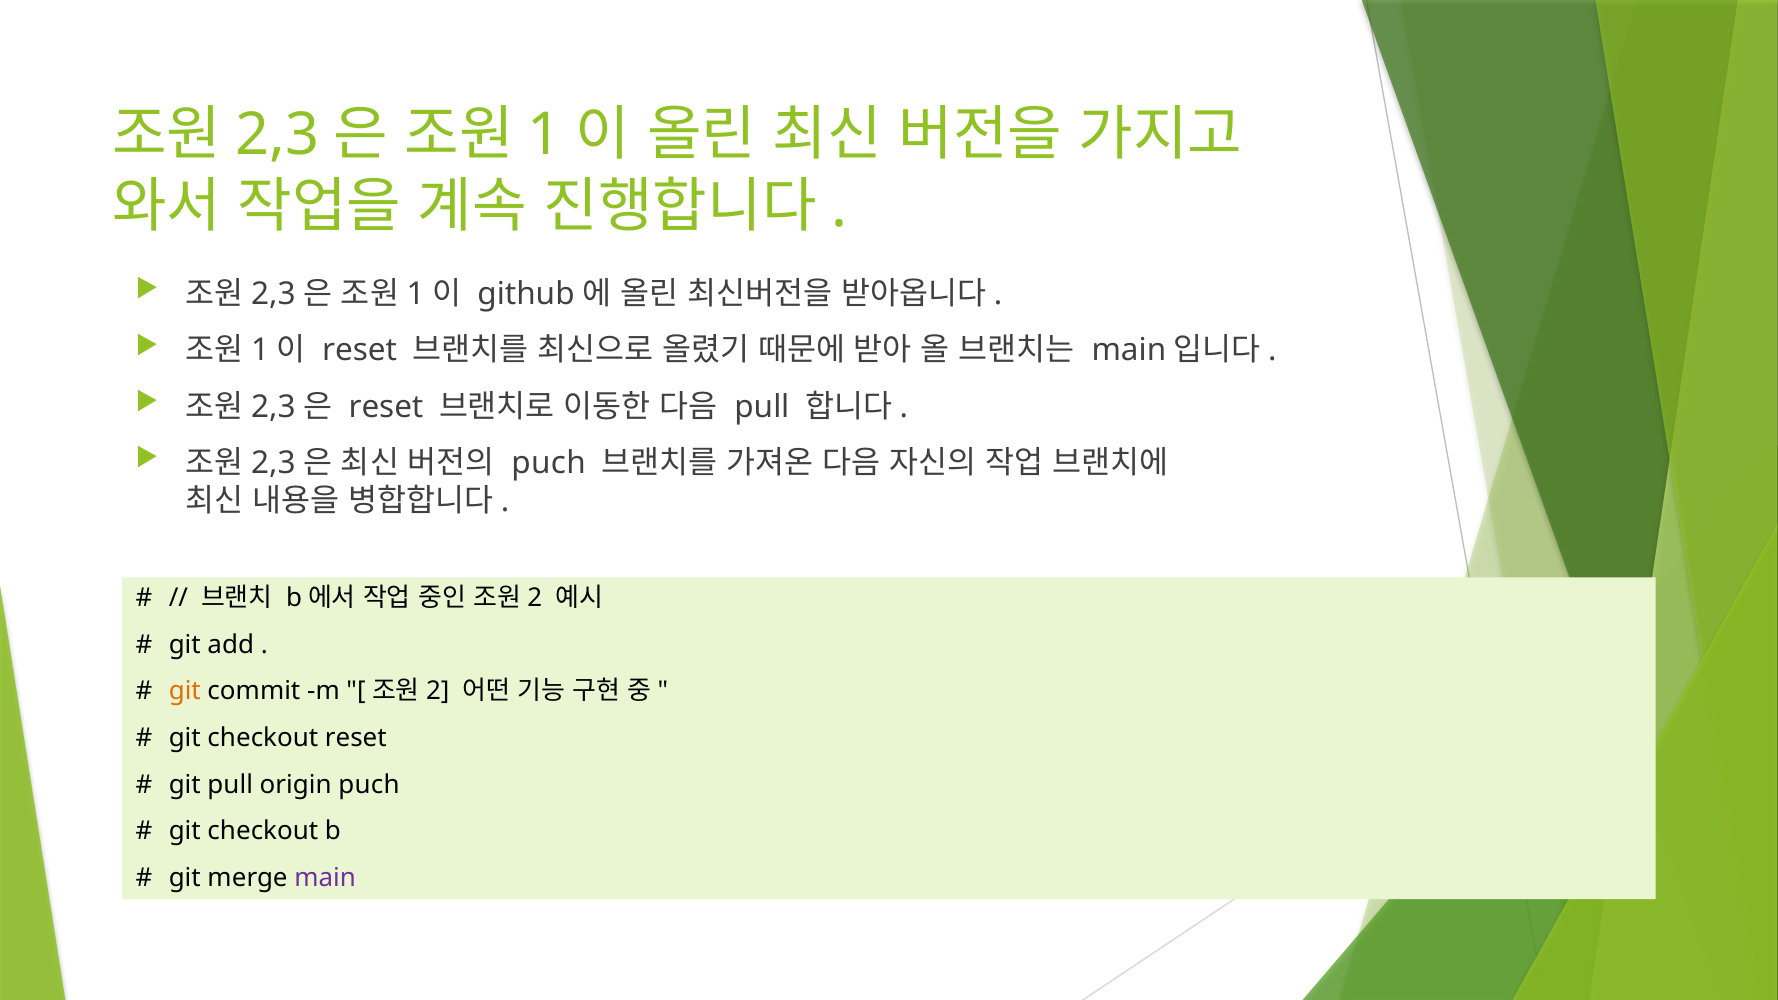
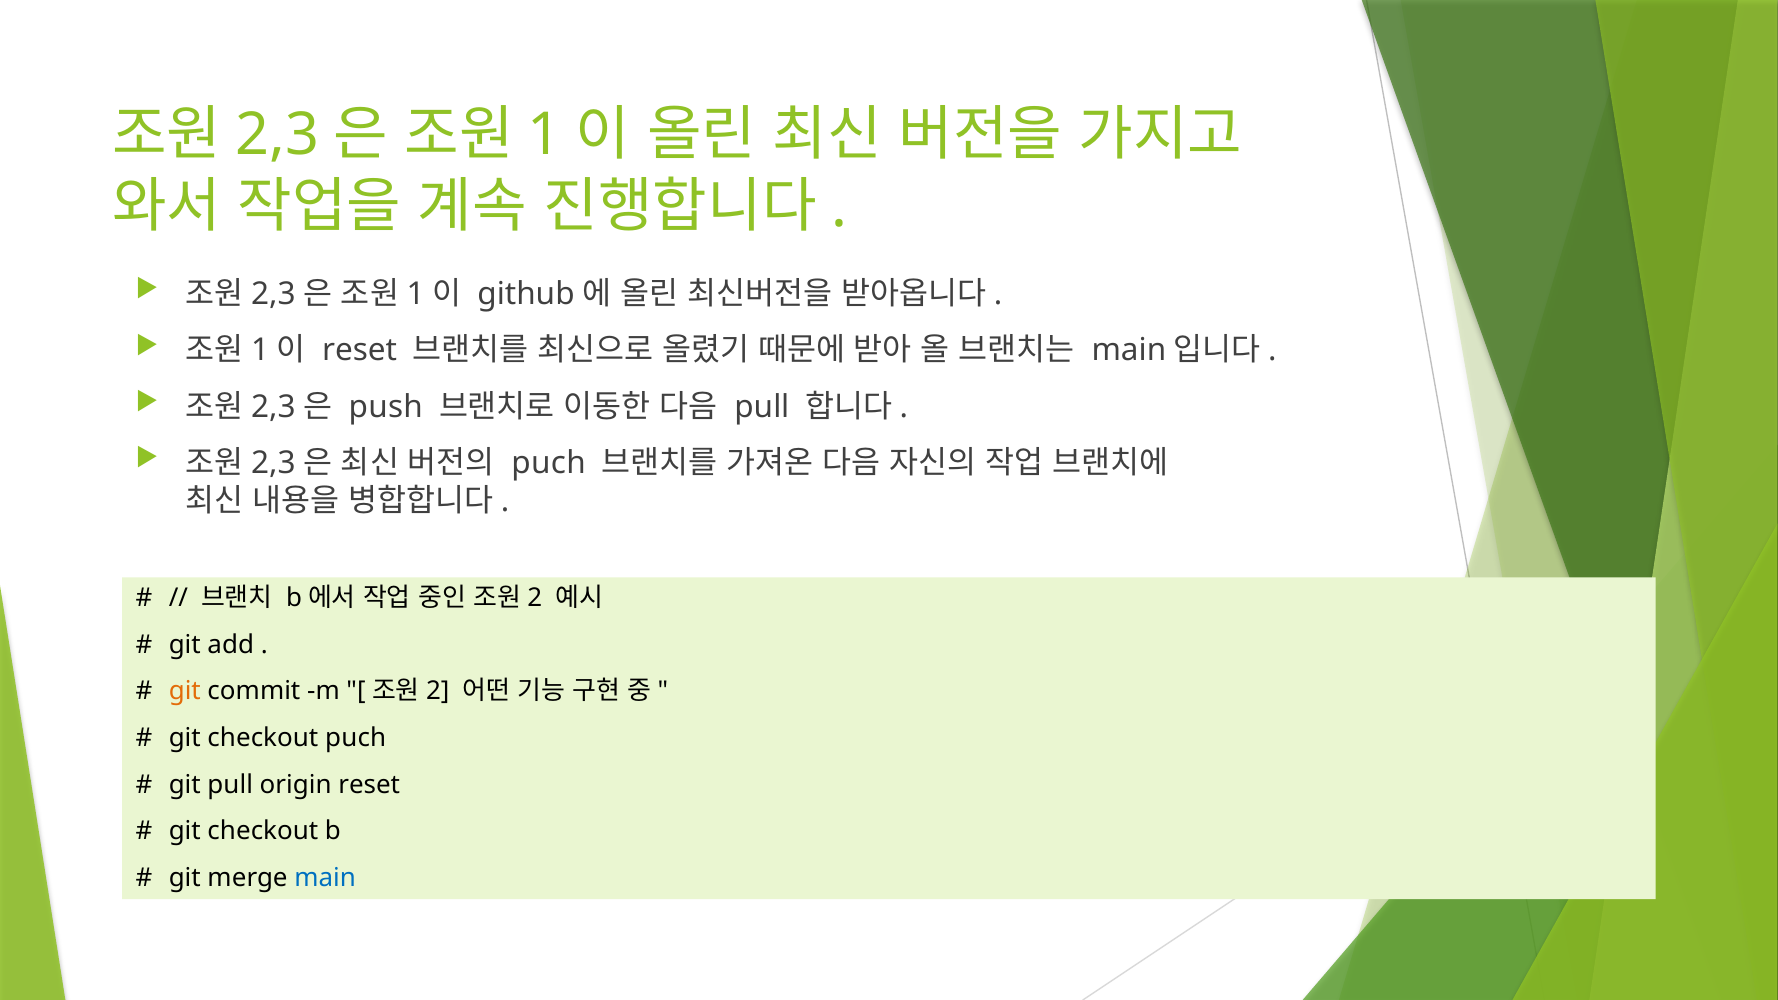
reset at (386, 407): reset -> push
checkout reset: reset -> puch
origin puch: puch -> reset
main colour: purple -> blue
